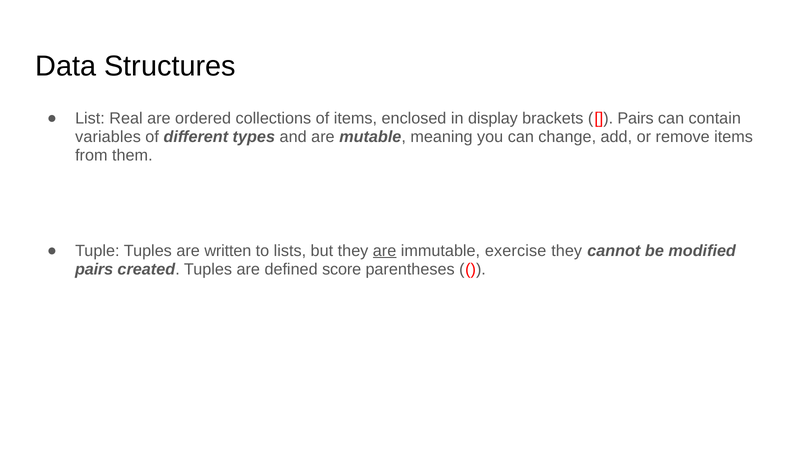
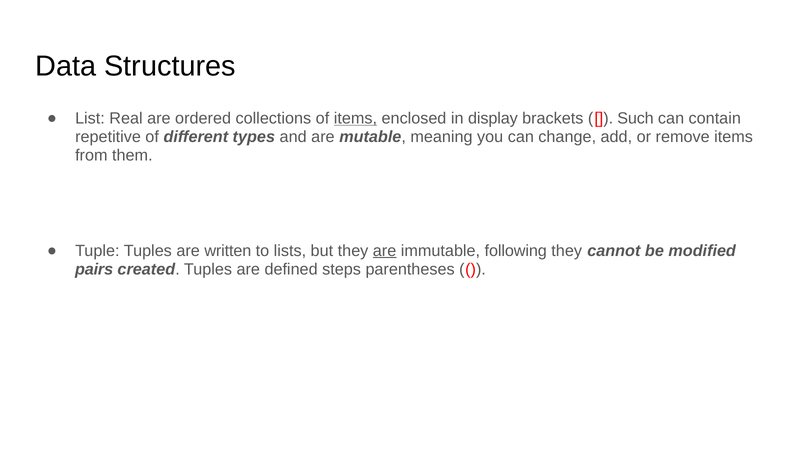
items at (355, 118) underline: none -> present
Pairs at (636, 118): Pairs -> Such
variables: variables -> repetitive
exercise: exercise -> following
score: score -> steps
